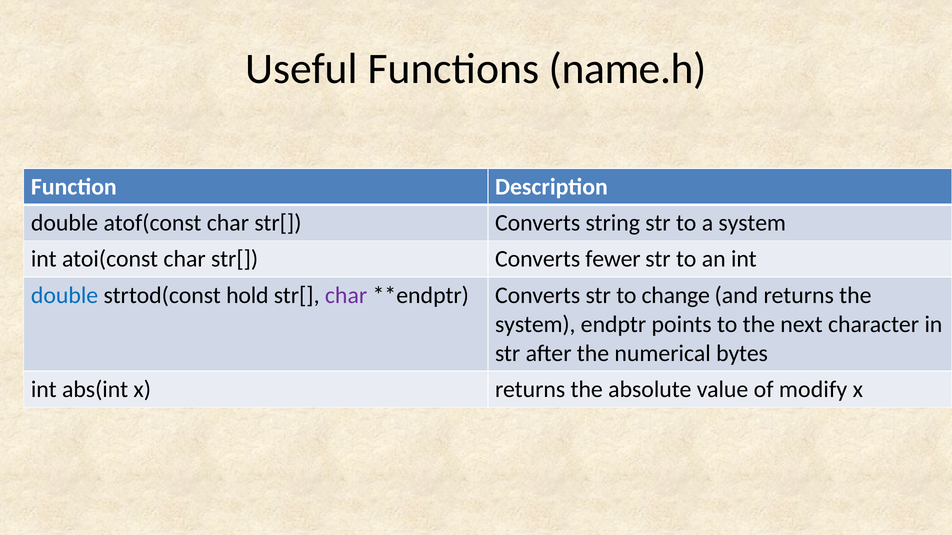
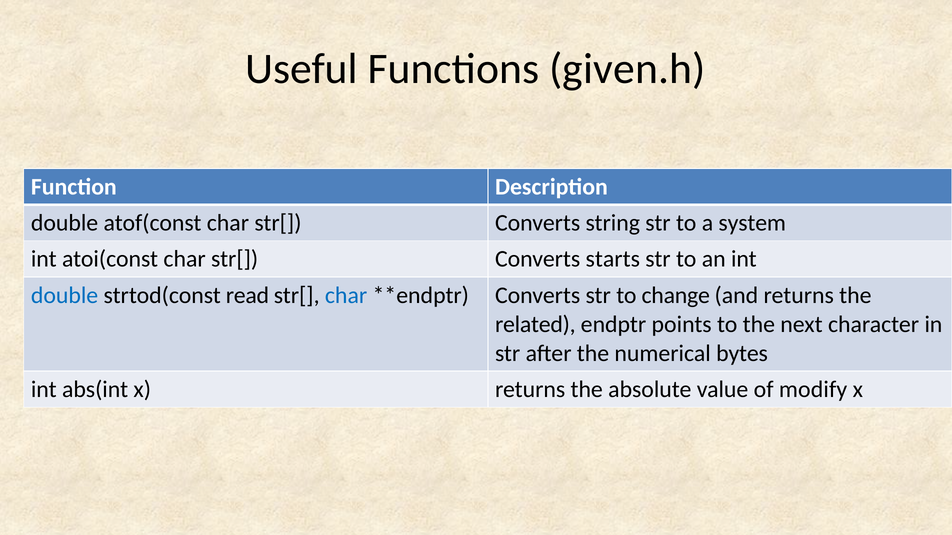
name.h: name.h -> given.h
fewer: fewer -> starts
hold: hold -> read
char at (346, 296) colour: purple -> blue
system at (535, 325): system -> related
